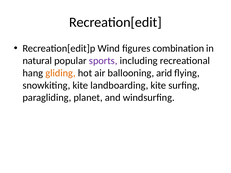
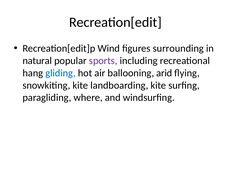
combination: combination -> surrounding
gliding colour: orange -> blue
planet: planet -> where
